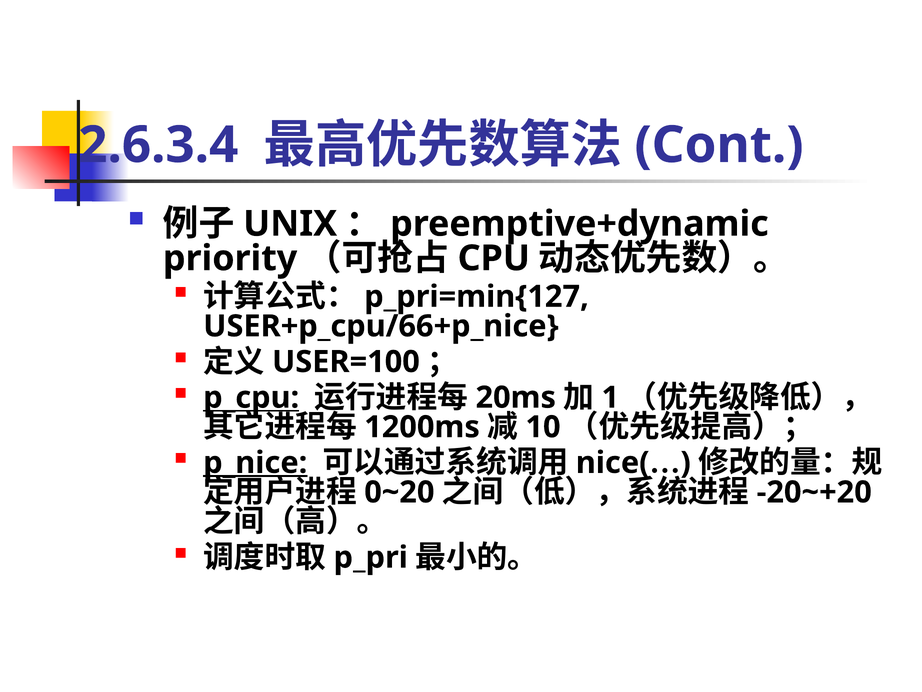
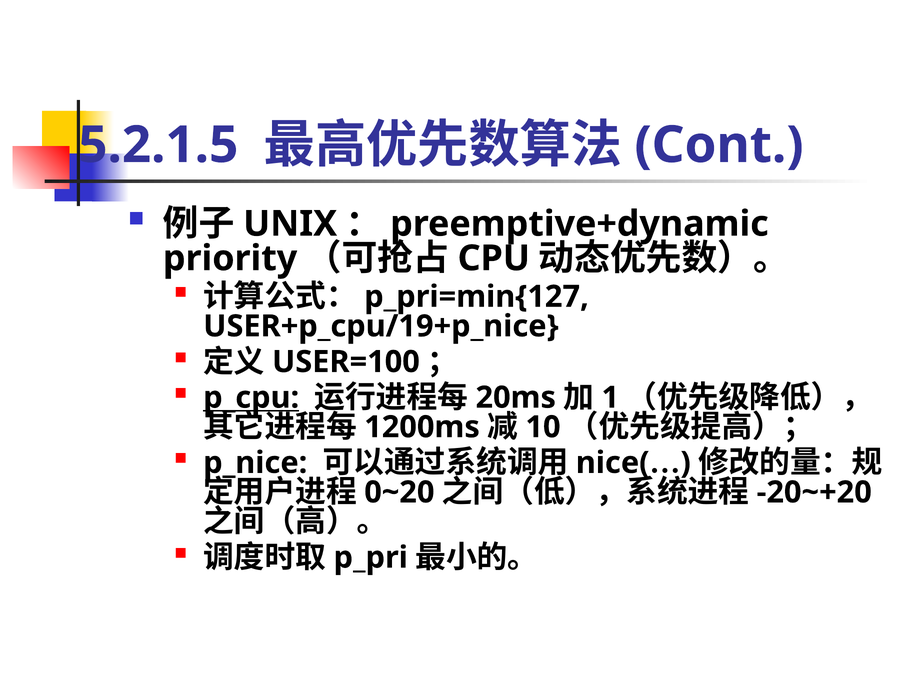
2.6.3.4: 2.6.3.4 -> 5.2.1.5
USER+p_cpu/66+p_nice: USER+p_cpu/66+p_nice -> USER+p_cpu/19+p_nice
p_nice underline: present -> none
